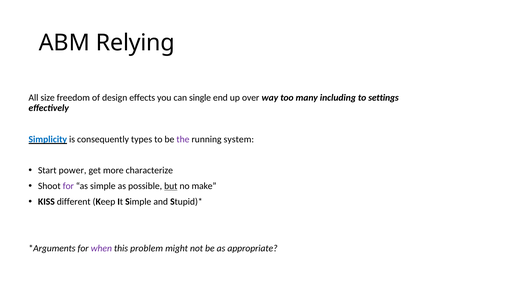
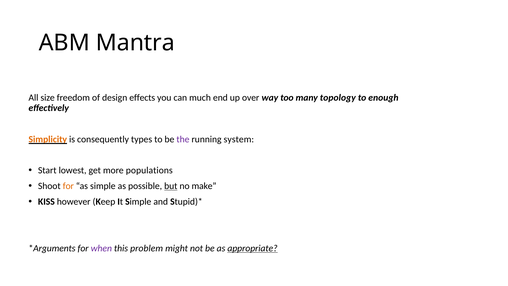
Relying: Relying -> Mantra
single: single -> much
including: including -> topology
settings: settings -> enough
Simplicity colour: blue -> orange
power: power -> lowest
characterize: characterize -> populations
for at (68, 186) colour: purple -> orange
different: different -> however
appropriate underline: none -> present
